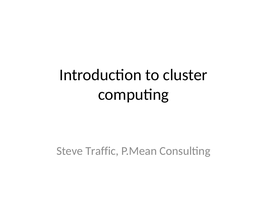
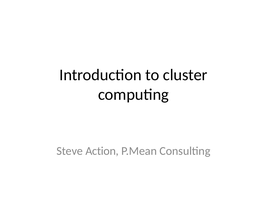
Traffic: Traffic -> Action
